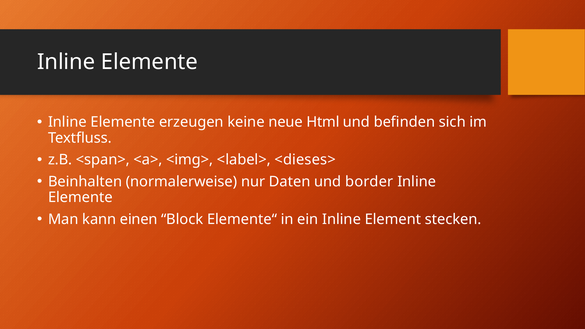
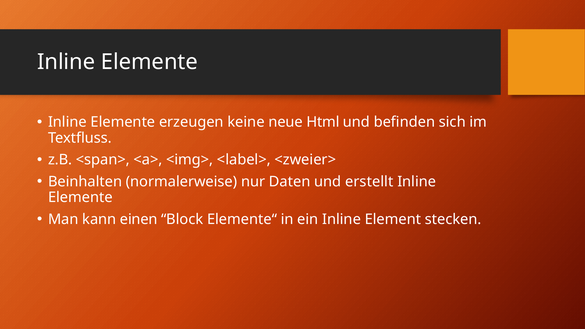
<dieses>: <dieses> -> <zweier>
border: border -> erstellt
